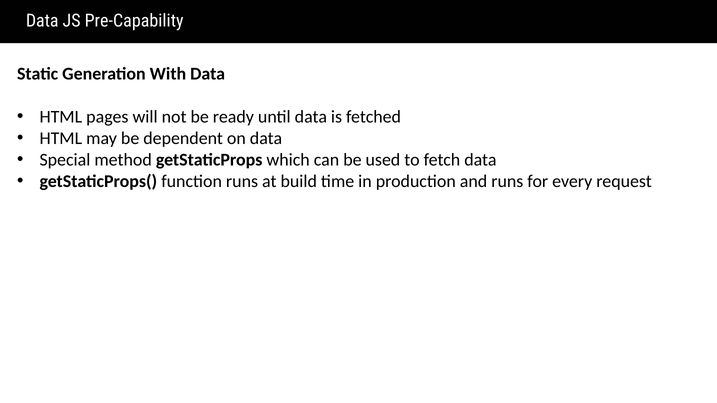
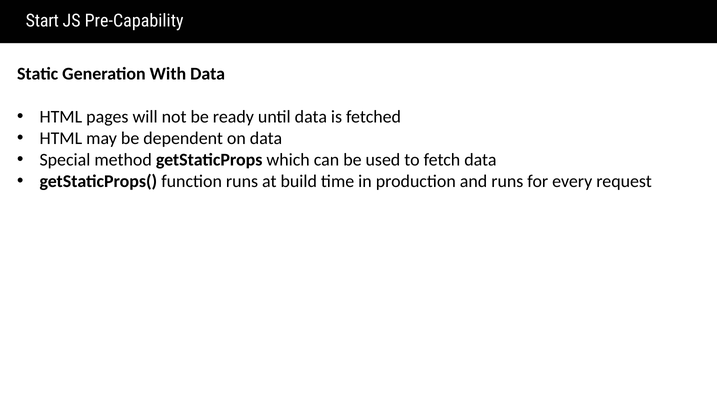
Data at (42, 21): Data -> Start
